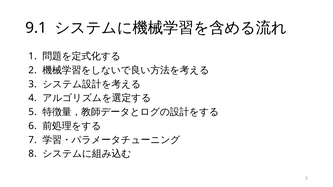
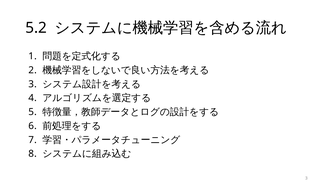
9.1: 9.1 -> 5.2
